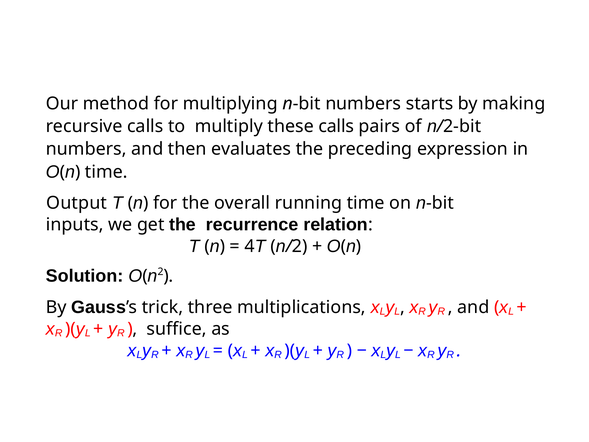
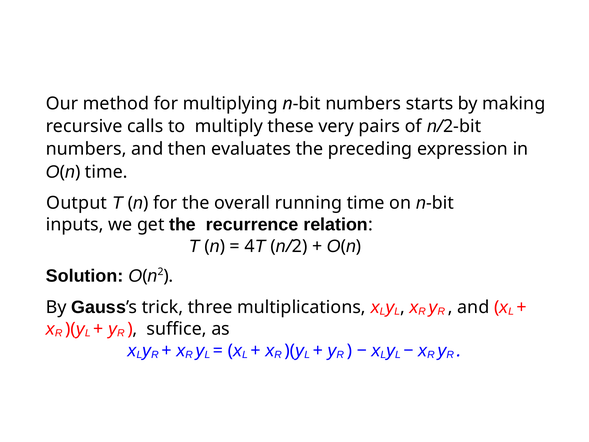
these calls: calls -> very
